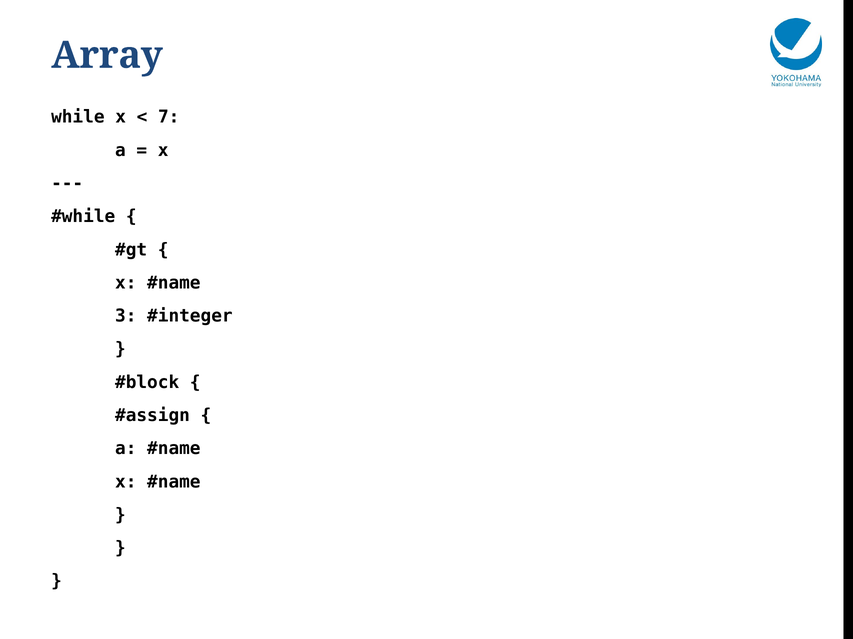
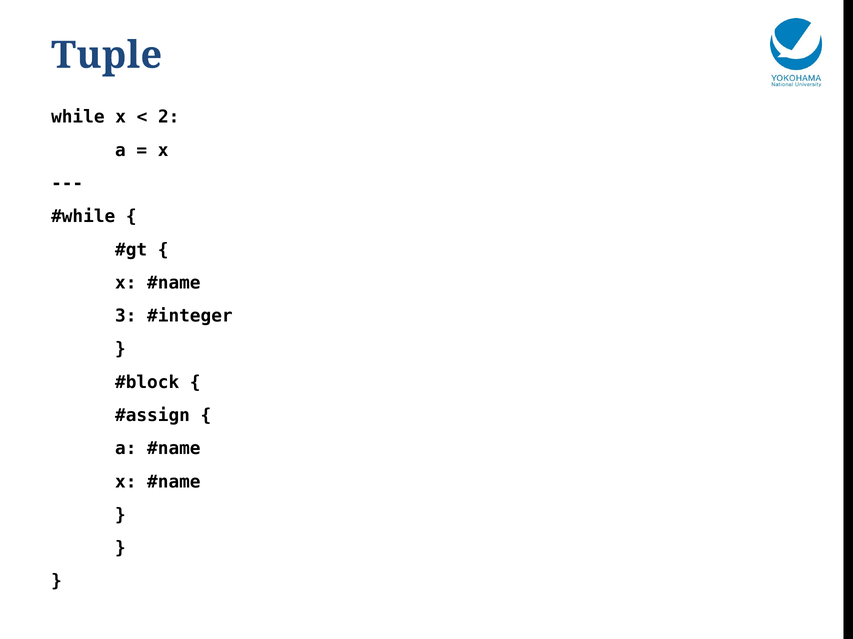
Array: Array -> Tuple
7: 7 -> 2
